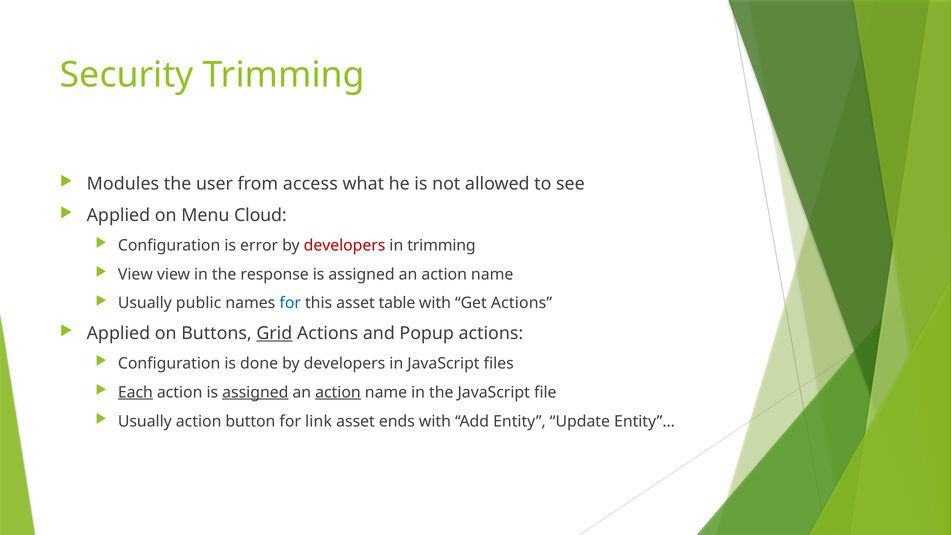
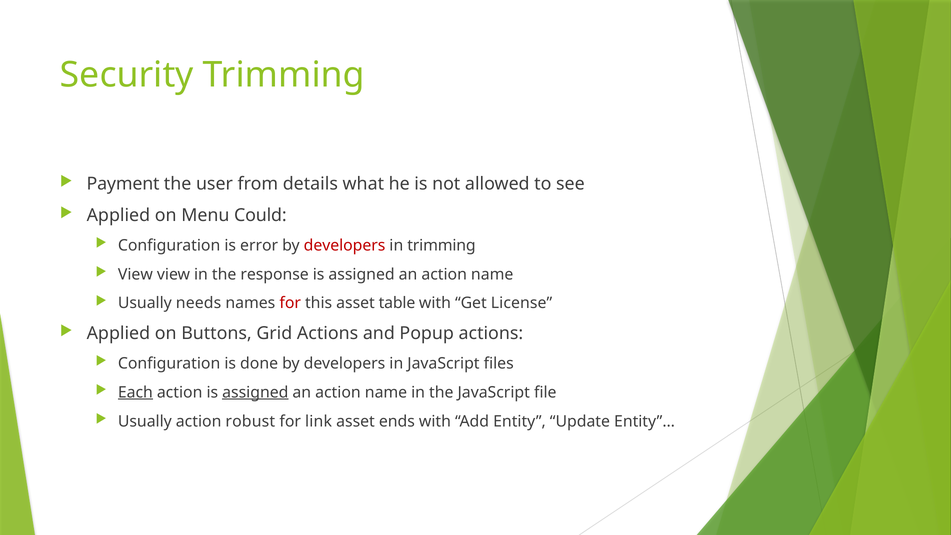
Modules: Modules -> Payment
access: access -> details
Cloud: Cloud -> Could
public: public -> needs
for at (290, 303) colour: blue -> red
Get Actions: Actions -> License
Grid underline: present -> none
action at (338, 392) underline: present -> none
button: button -> robust
